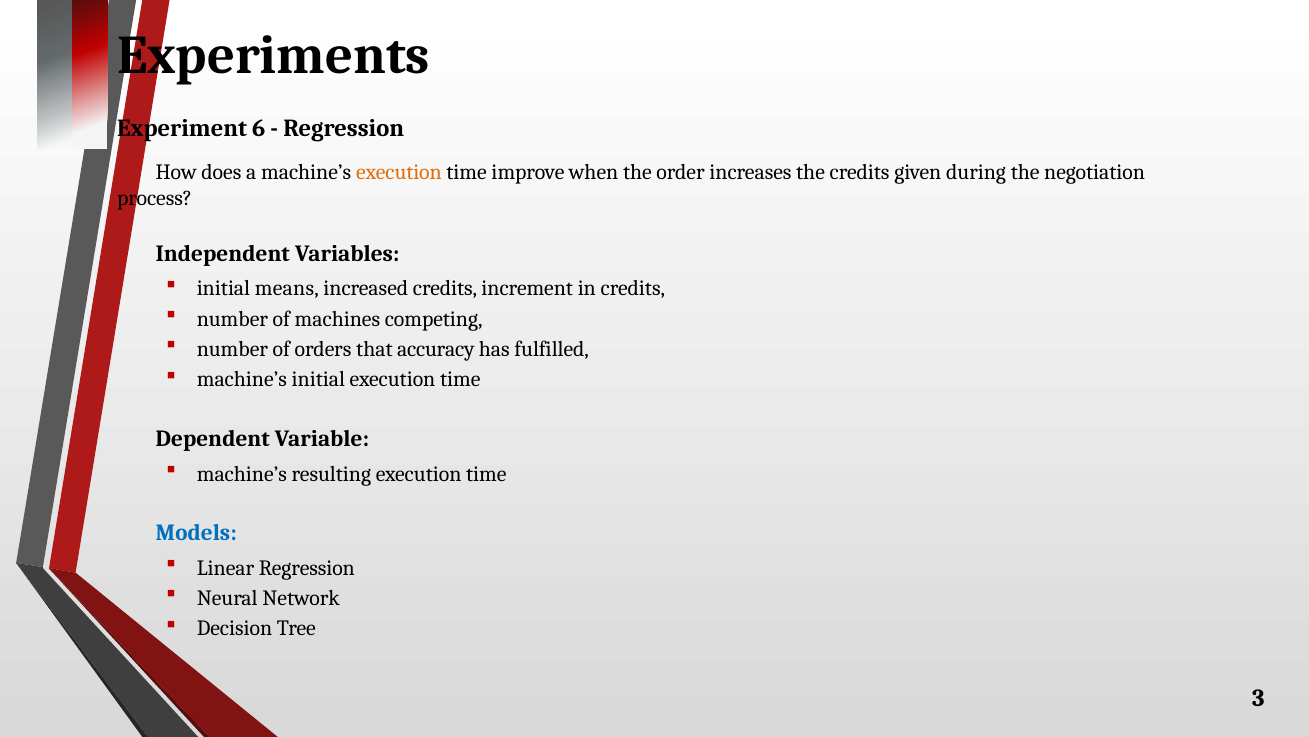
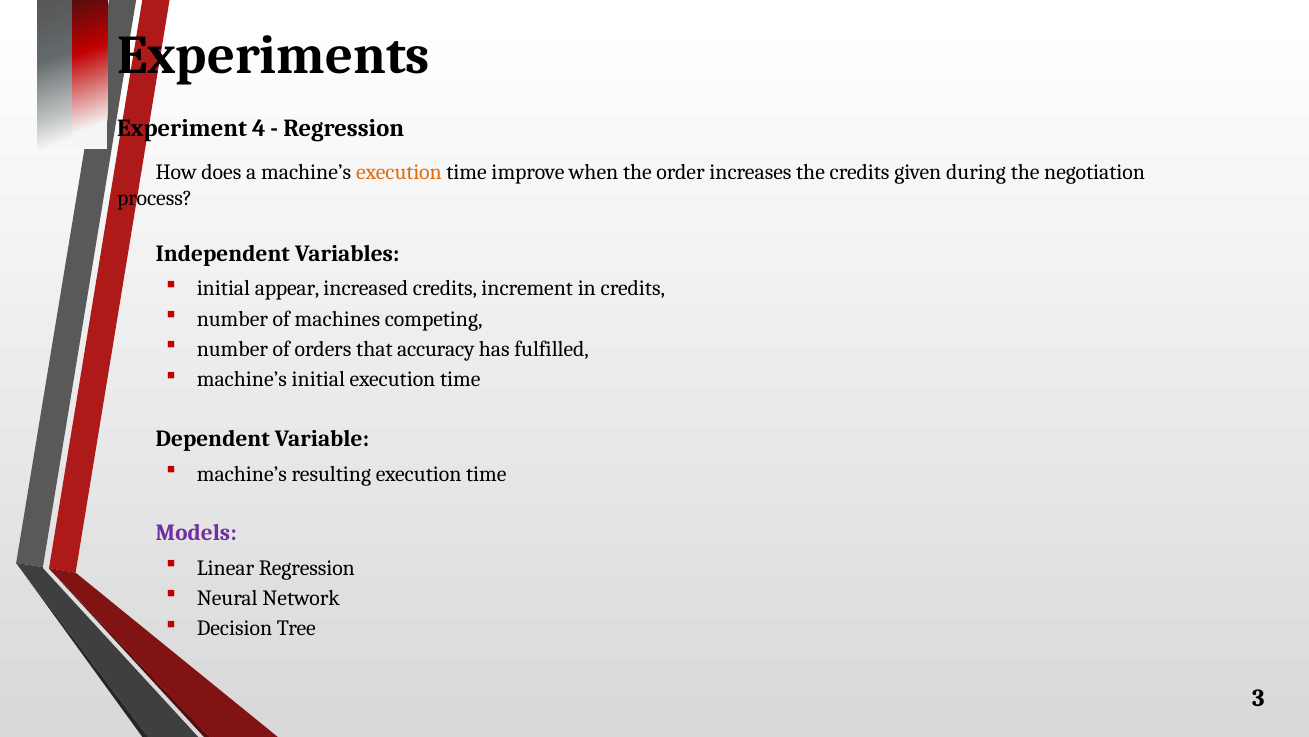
6: 6 -> 4
means: means -> appear
Models colour: blue -> purple
